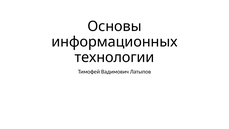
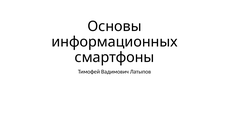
технологии: технологии -> смартфоны
